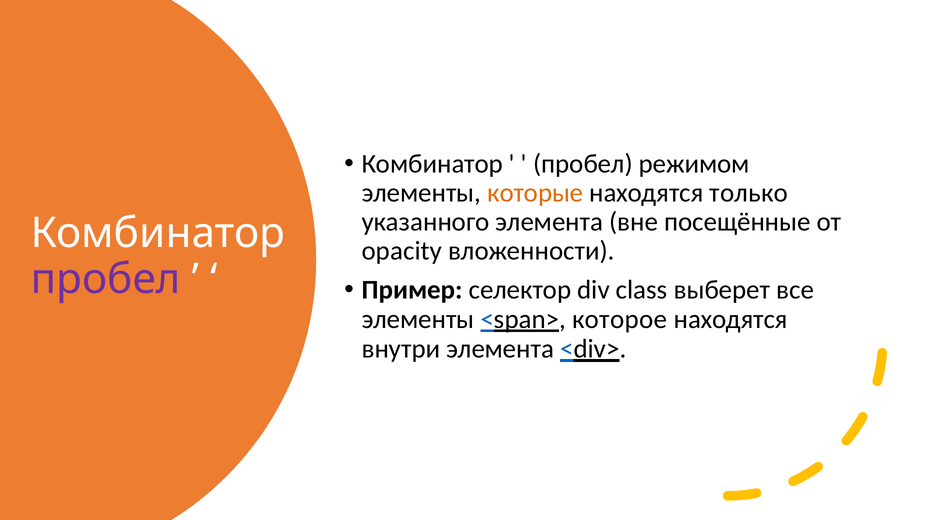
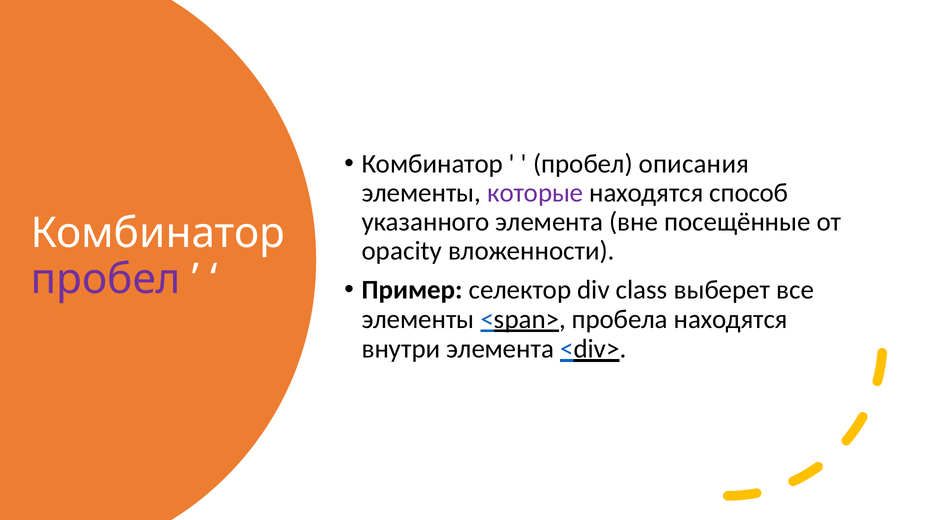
режимом: режимом -> описания
которые colour: orange -> purple
только: только -> способ
которое: которое -> пробела
